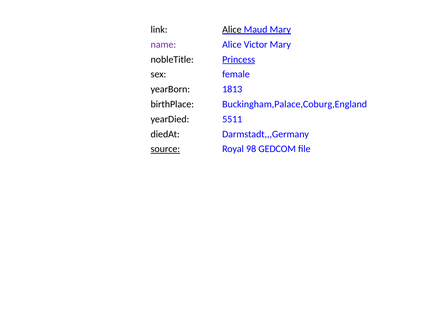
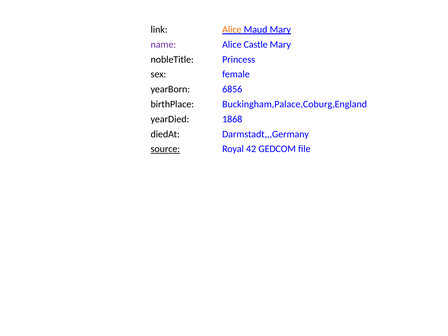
Alice at (232, 30) colour: black -> orange
Victor: Victor -> Castle
Princess underline: present -> none
1813: 1813 -> 6856
5511: 5511 -> 1868
98: 98 -> 42
